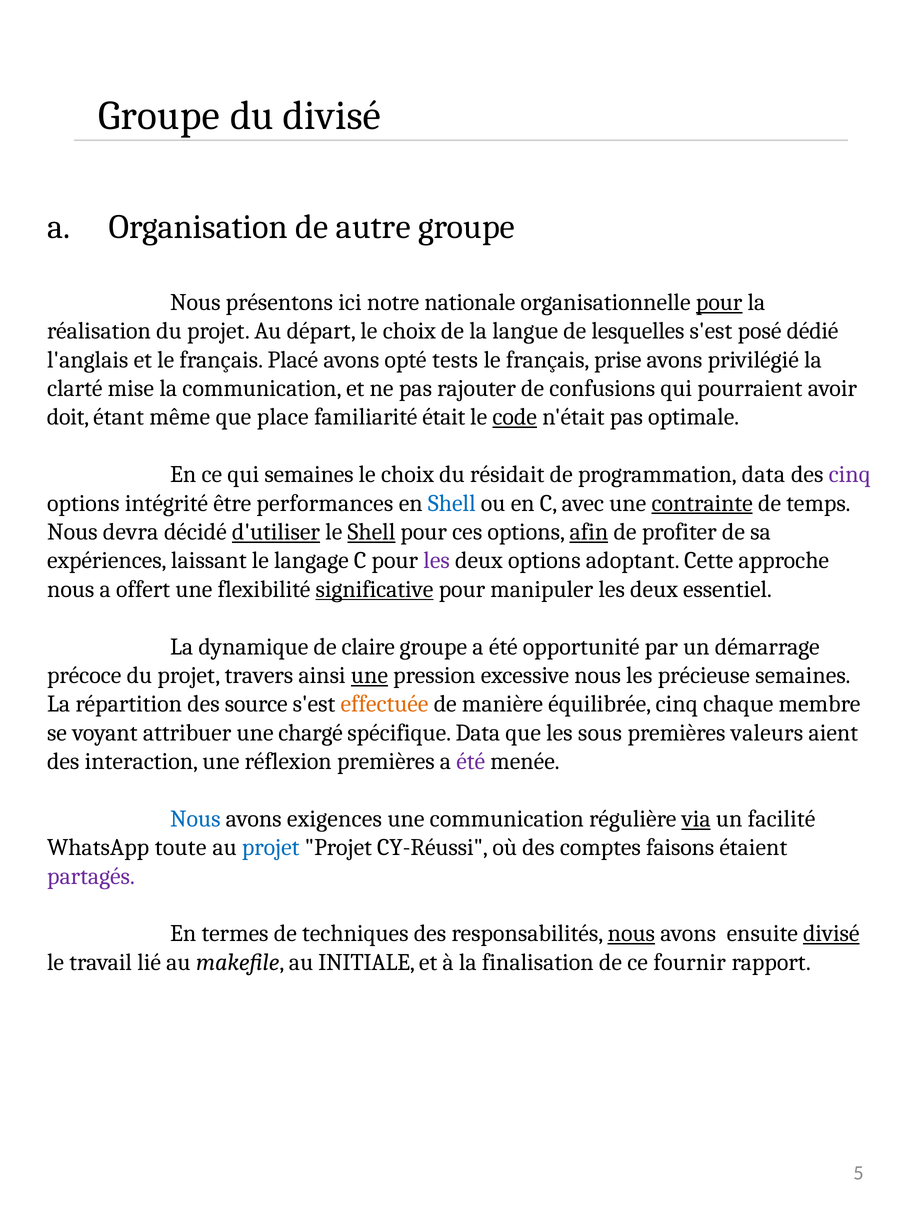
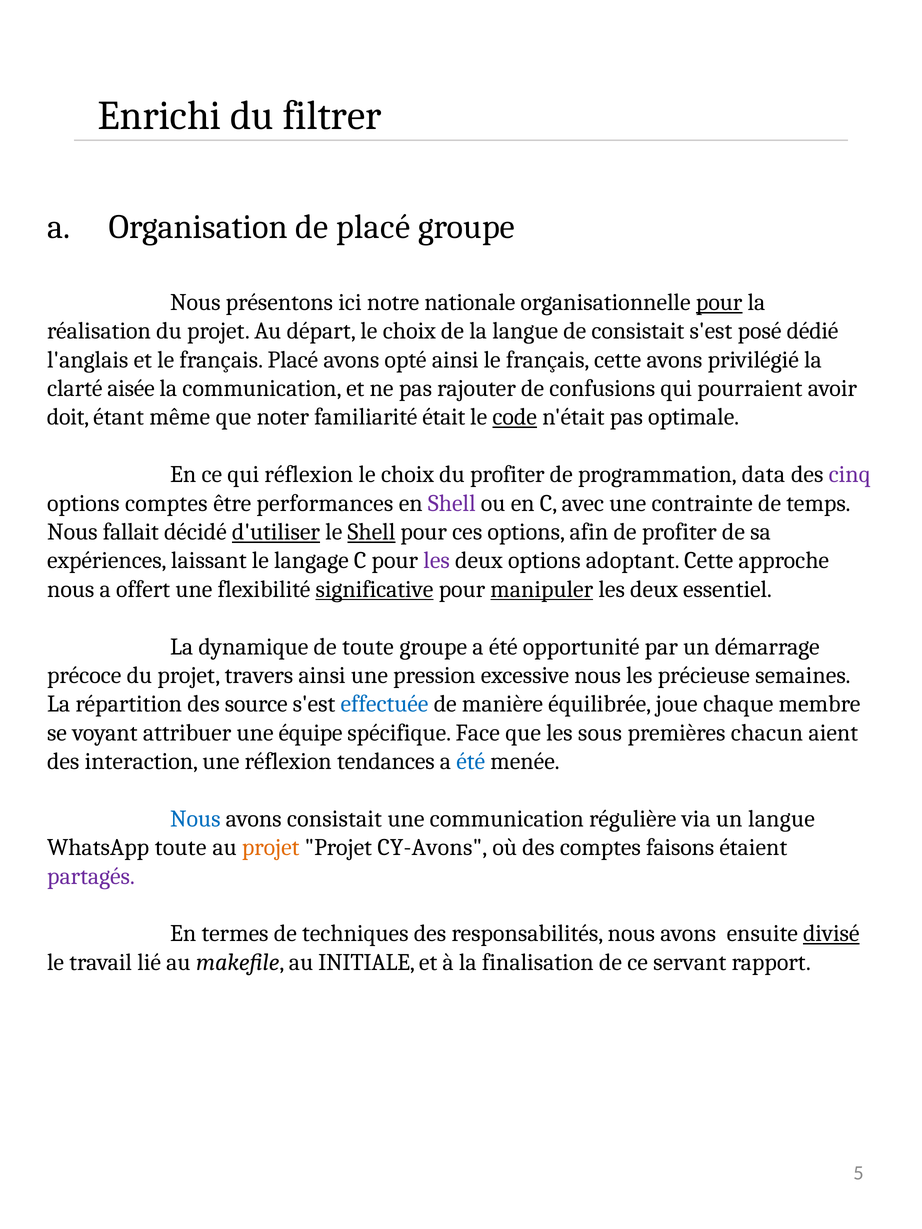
Groupe at (159, 116): Groupe -> Enrichi
du divisé: divisé -> filtrer
de autre: autre -> placé
de lesquelles: lesquelles -> consistait
opté tests: tests -> ainsi
français prise: prise -> cette
mise: mise -> aisée
place: place -> noter
qui semaines: semaines -> réflexion
du résidait: résidait -> profiter
options intégrité: intégrité -> comptes
Shell at (452, 503) colour: blue -> purple
contrainte underline: present -> none
devra: devra -> fallait
afin underline: present -> none
manipuler underline: none -> present
de claire: claire -> toute
une at (369, 676) underline: present -> none
effectuée colour: orange -> blue
équilibrée cinq: cinq -> joue
chargé: chargé -> équipe
spécifique Data: Data -> Face
valeurs: valeurs -> chacun
réflexion premières: premières -> tendances
été at (471, 762) colour: purple -> blue
avons exigences: exigences -> consistait
via underline: present -> none
un facilité: facilité -> langue
projet at (271, 848) colour: blue -> orange
CY-Réussi: CY-Réussi -> CY-Avons
nous at (631, 934) underline: present -> none
fournir: fournir -> servant
